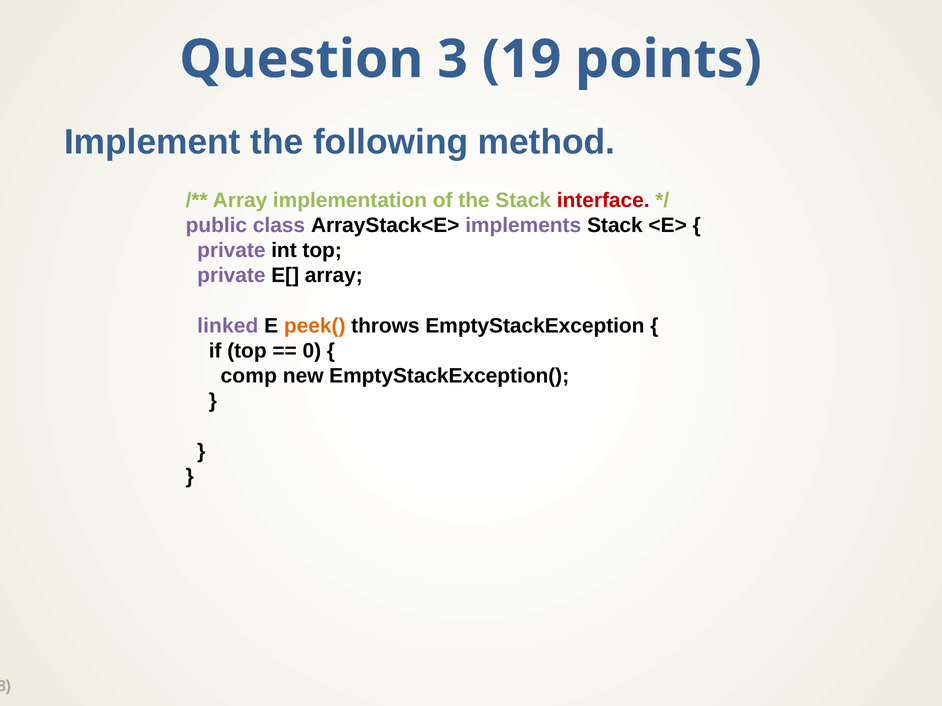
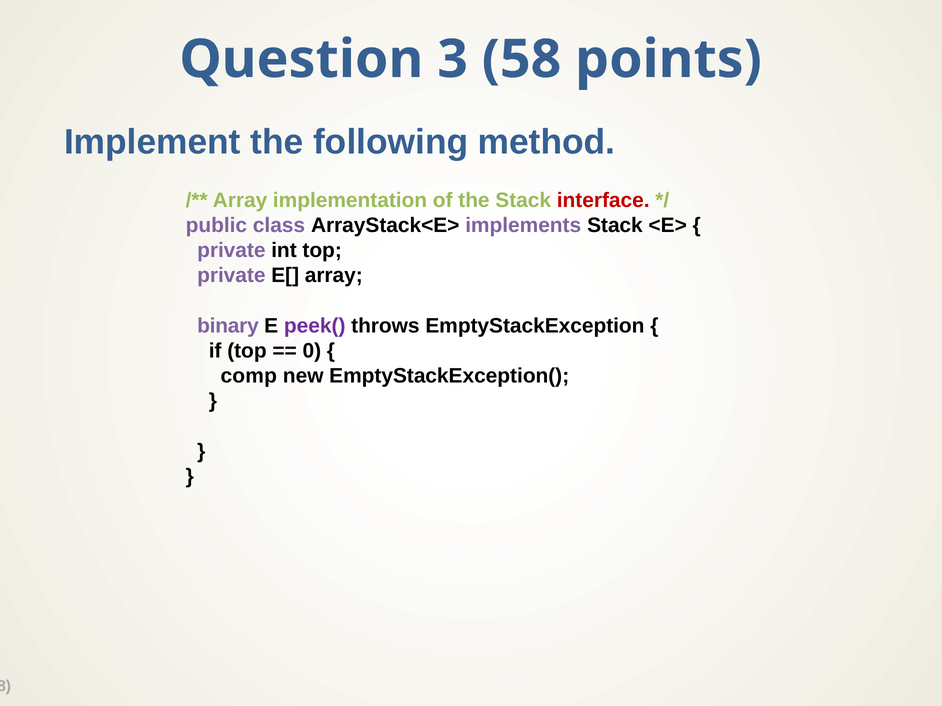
19: 19 -> 58
linked: linked -> binary
peek( colour: orange -> purple
